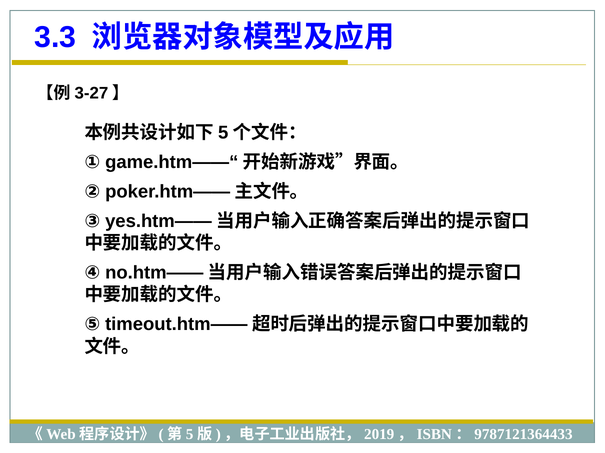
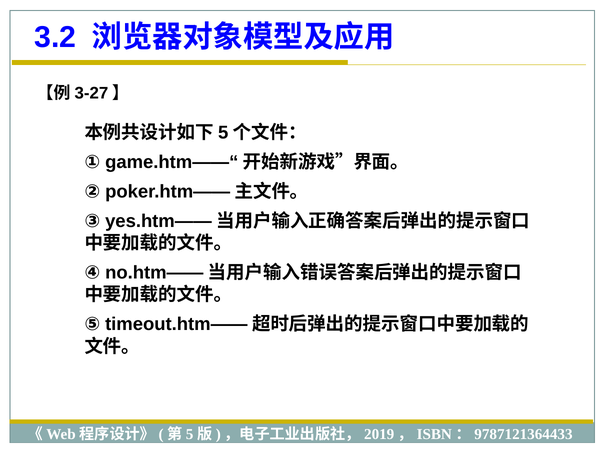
3.3: 3.3 -> 3.2
